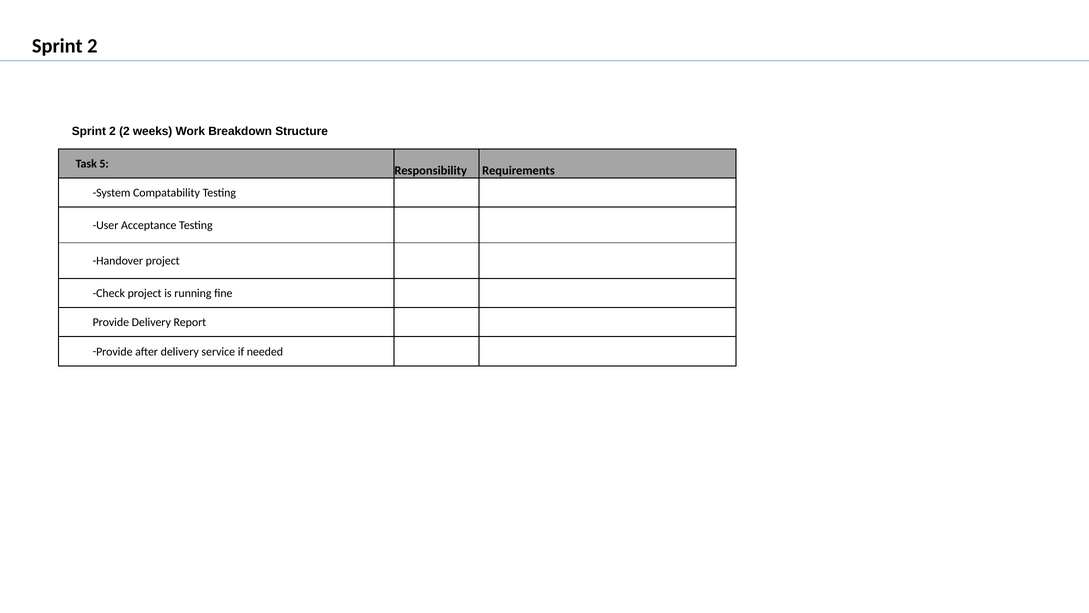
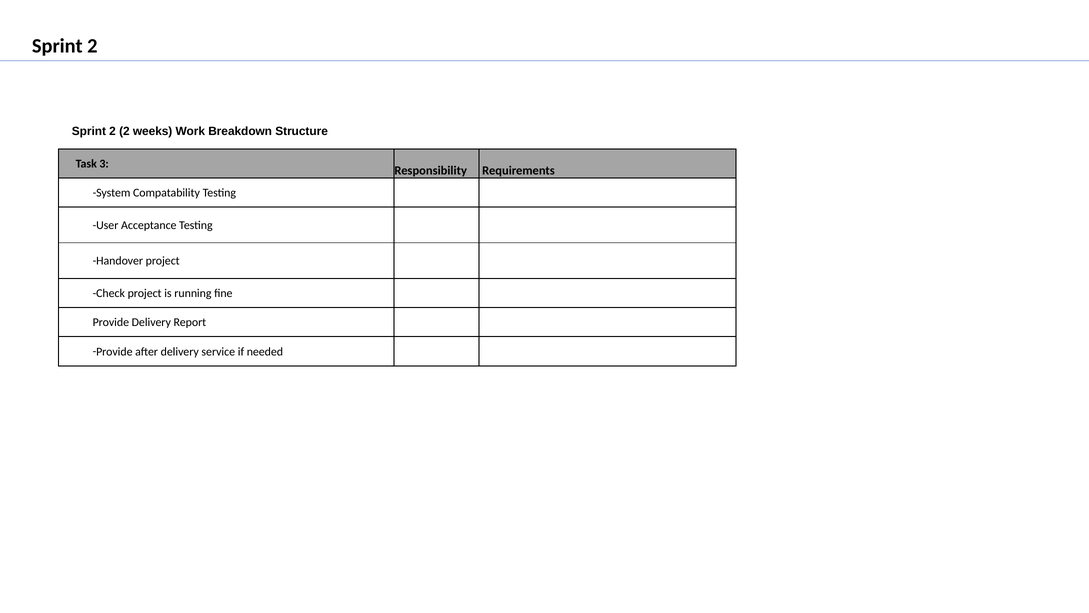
5: 5 -> 3
